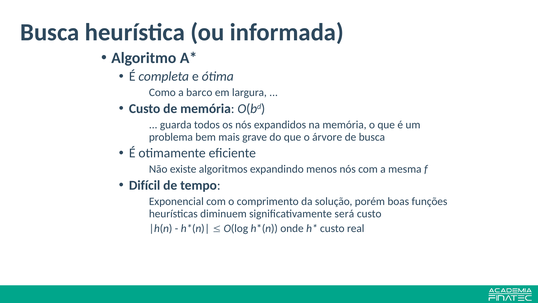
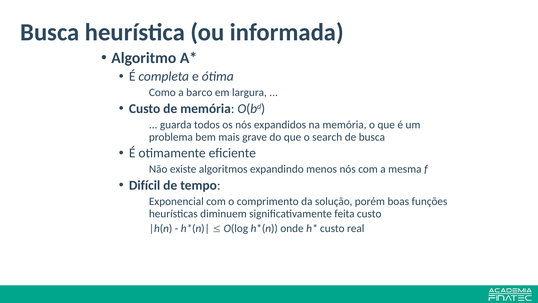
árvore: árvore -> search
será: será -> feita
